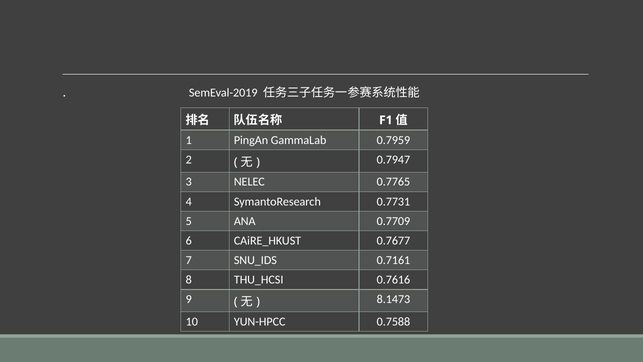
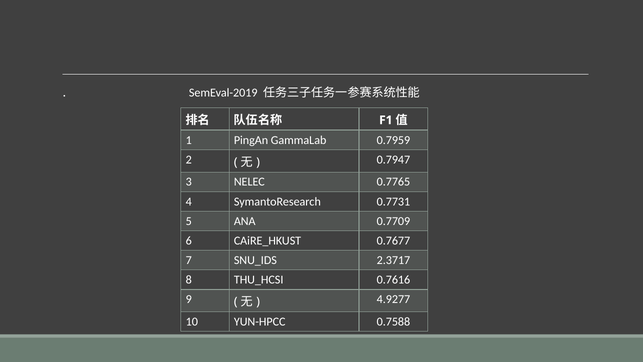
0.7161: 0.7161 -> 2.3717
8.1473: 8.1473 -> 4.9277
